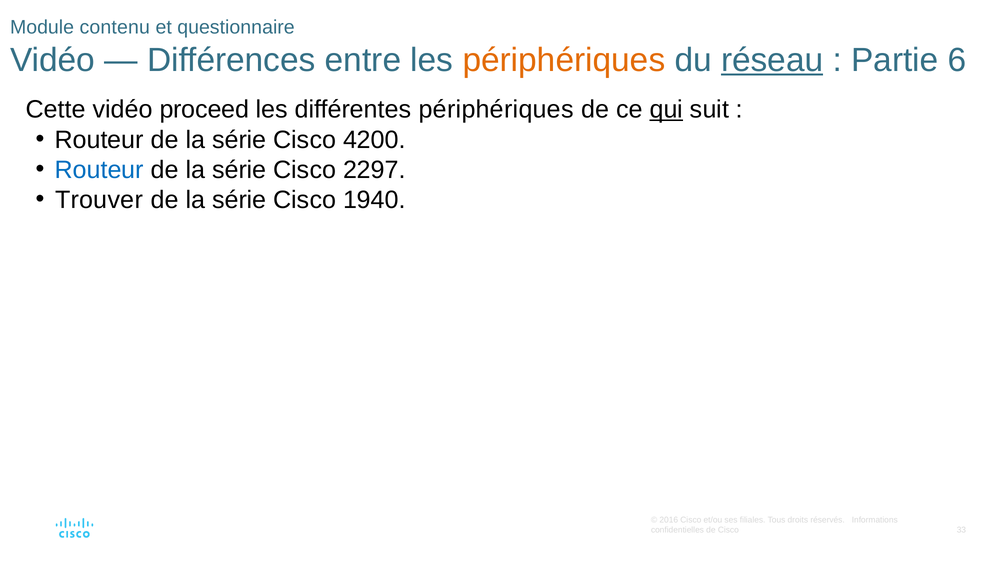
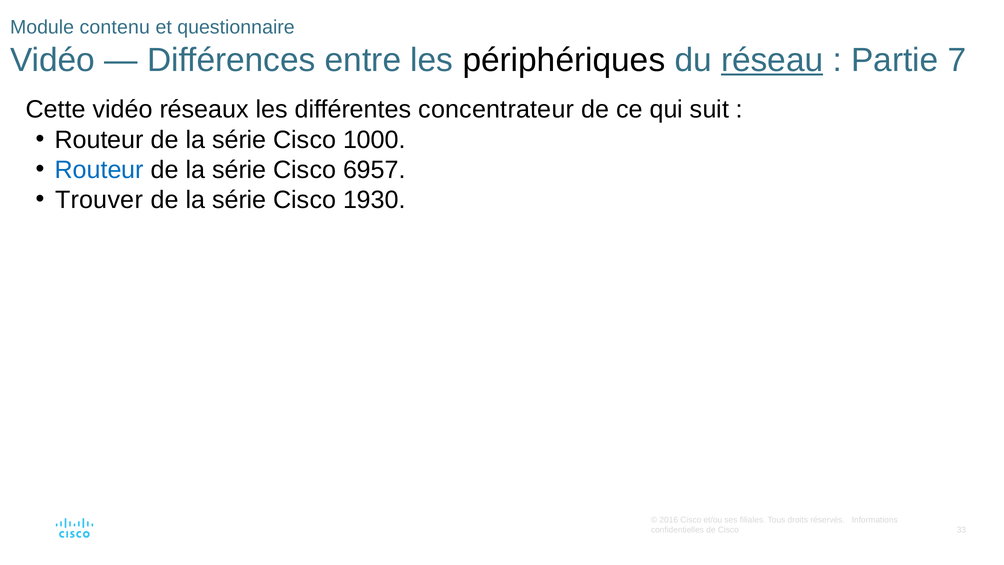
périphériques at (564, 60) colour: orange -> black
6: 6 -> 7
proceed: proceed -> réseaux
différentes périphériques: périphériques -> concentrateur
qui underline: present -> none
4200: 4200 -> 1000
2297: 2297 -> 6957
1940: 1940 -> 1930
